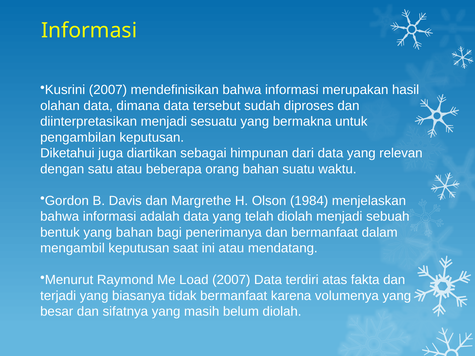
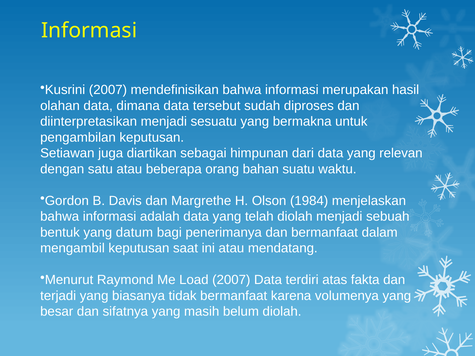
Diketahui: Diketahui -> Setiawan
yang bahan: bahan -> datum
